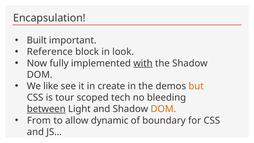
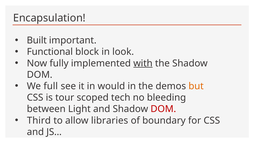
Reference: Reference -> Functional
like: like -> full
create: create -> would
between underline: present -> none
DOM at (163, 109) colour: orange -> red
From: From -> Third
dynamic: dynamic -> libraries
